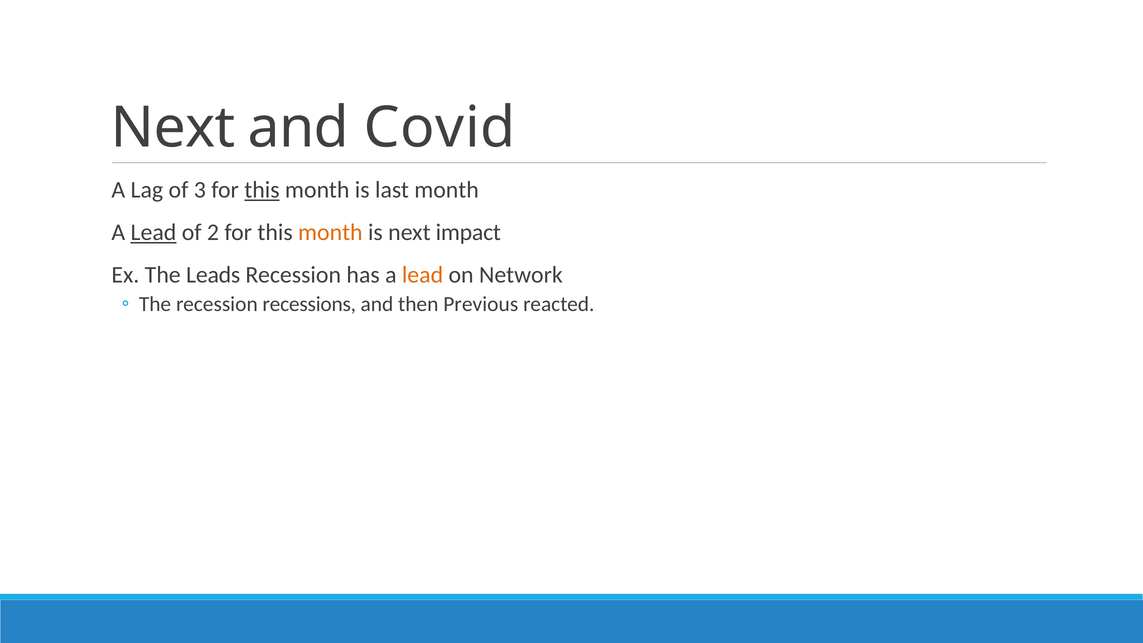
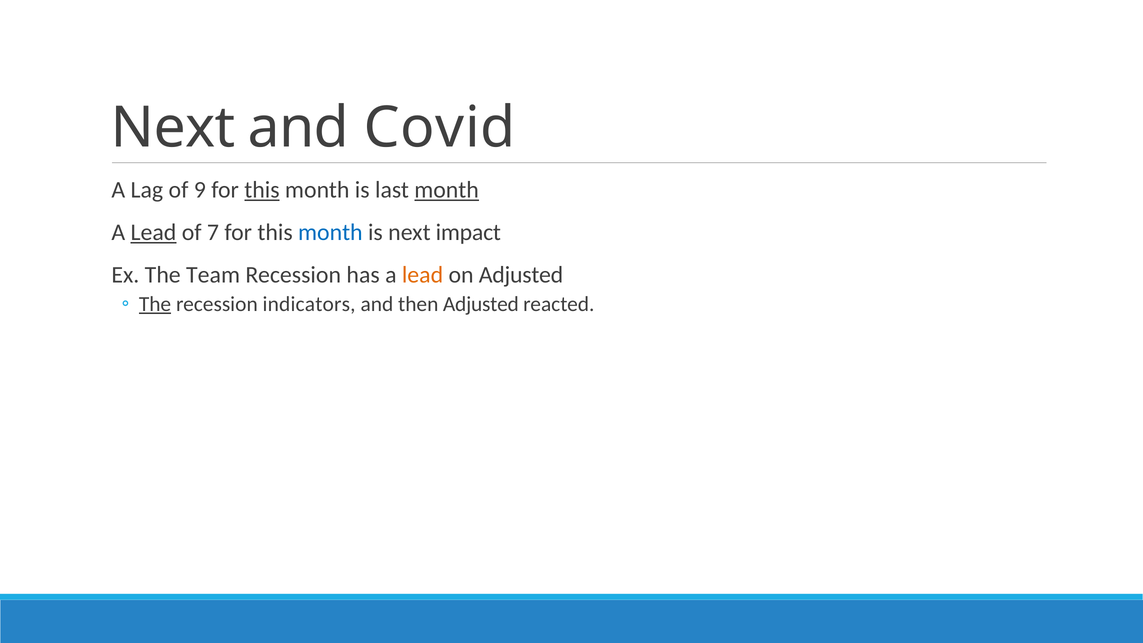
3: 3 -> 9
month at (447, 190) underline: none -> present
2: 2 -> 7
month at (330, 232) colour: orange -> blue
Leads: Leads -> Team
on Network: Network -> Adjusted
The at (155, 304) underline: none -> present
recessions: recessions -> indicators
then Previous: Previous -> Adjusted
